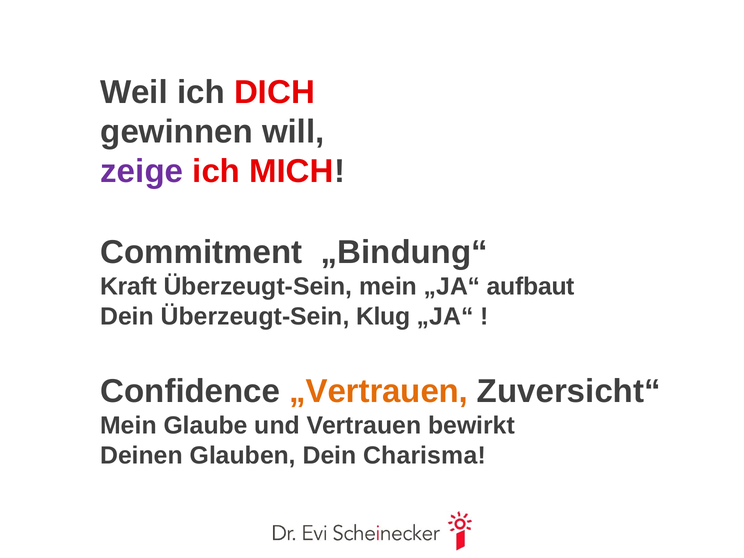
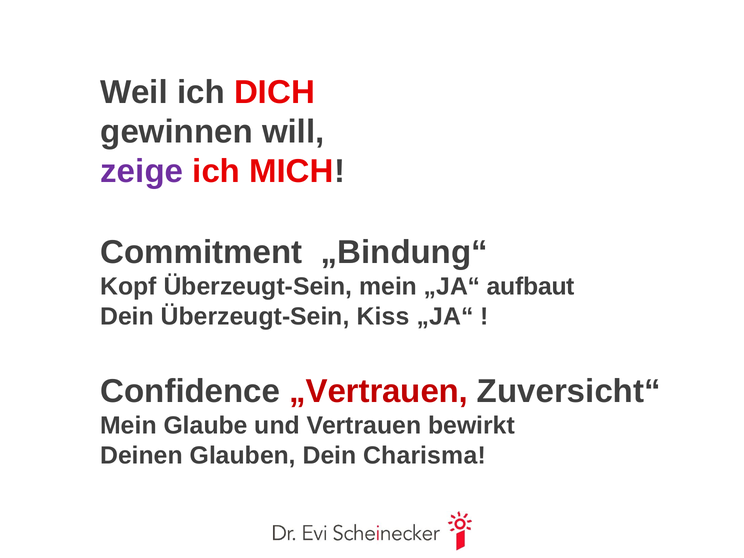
Kraft: Kraft -> Kopf
Klug: Klug -> Kiss
„Vertrauen colour: orange -> red
